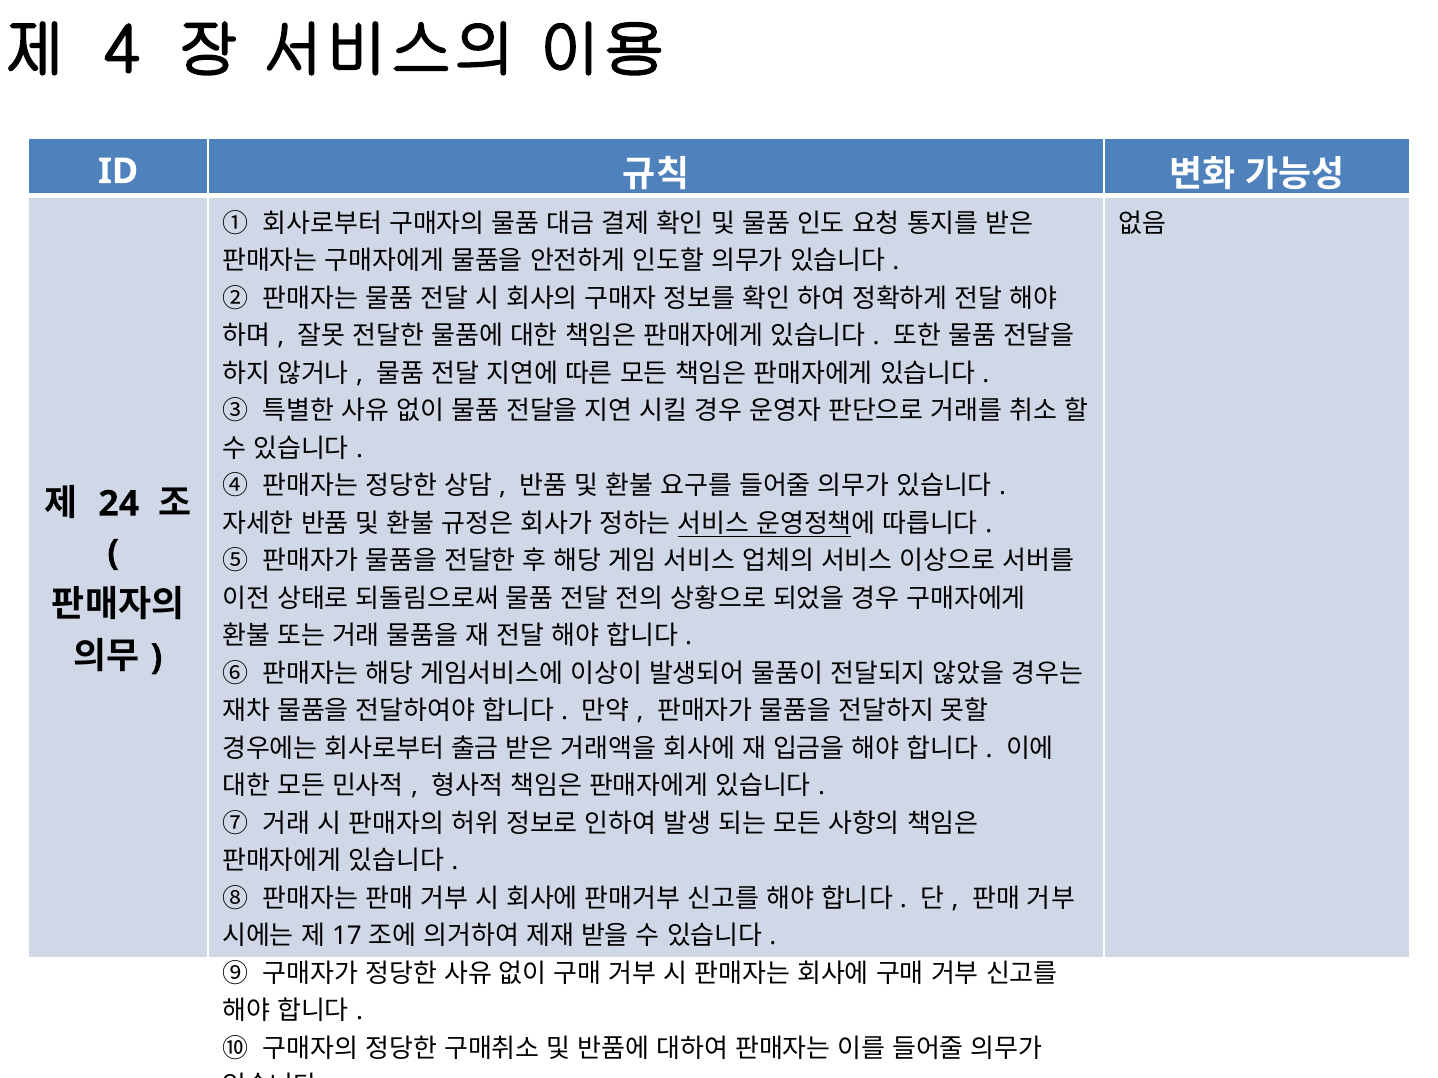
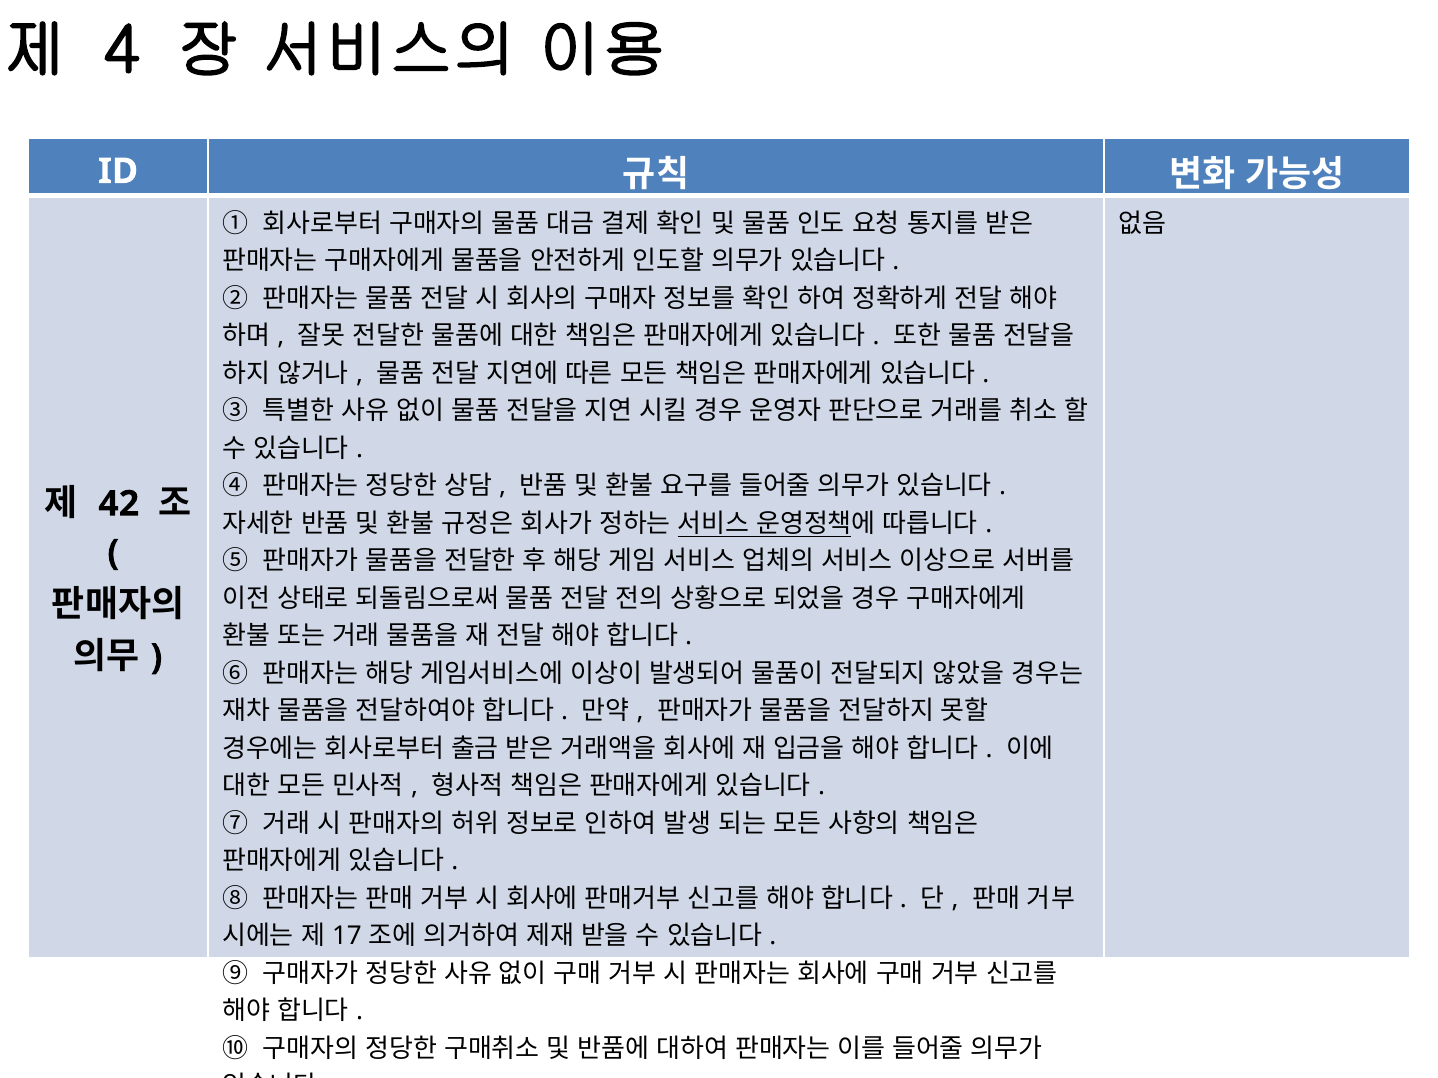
24: 24 -> 42
